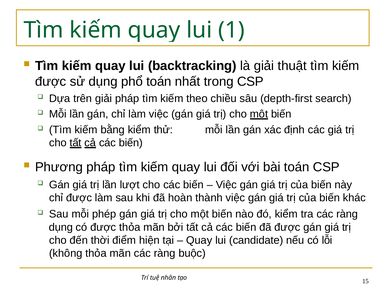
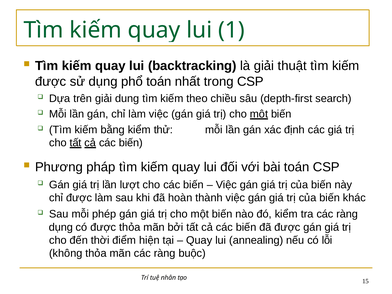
giải pháp: pháp -> dung
candidate: candidate -> annealing
